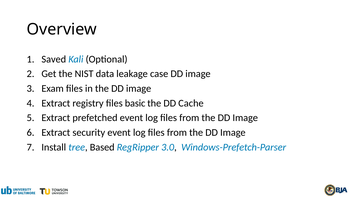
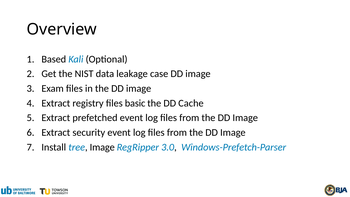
Saved: Saved -> Based
tree Based: Based -> Image
